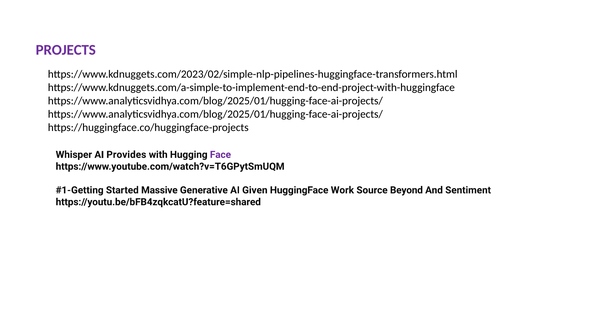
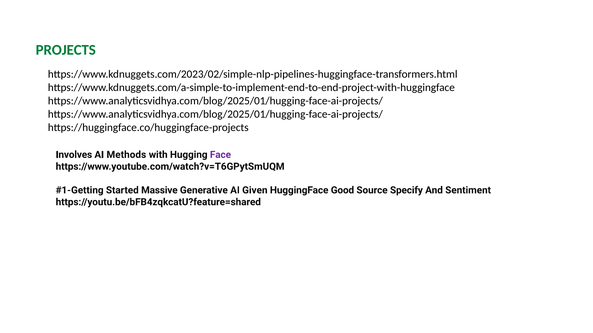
PROJECTS colour: purple -> green
Whisper: Whisper -> Involves
Provides: Provides -> Methods
Work: Work -> Good
Beyond: Beyond -> Specify
